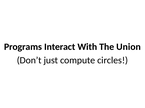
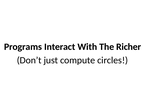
Union: Union -> Richer
